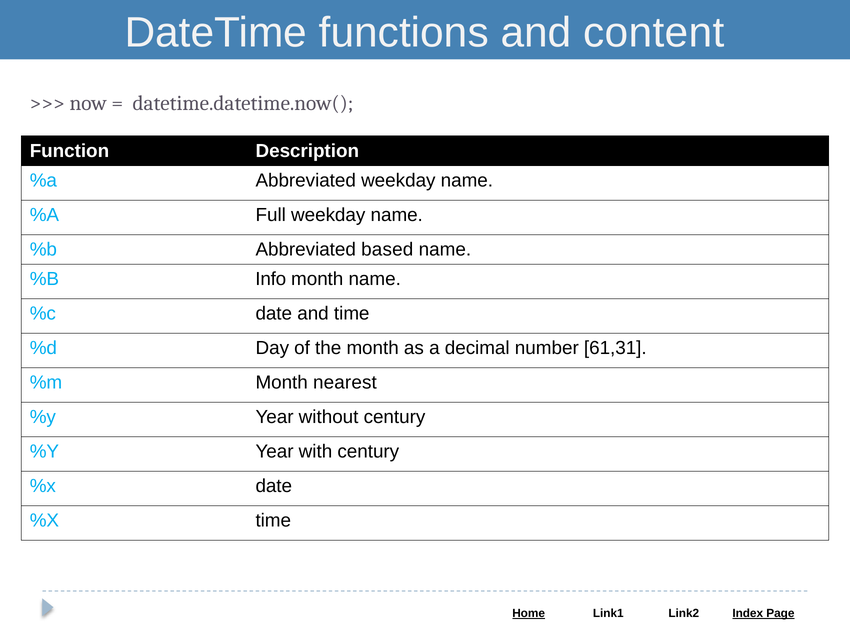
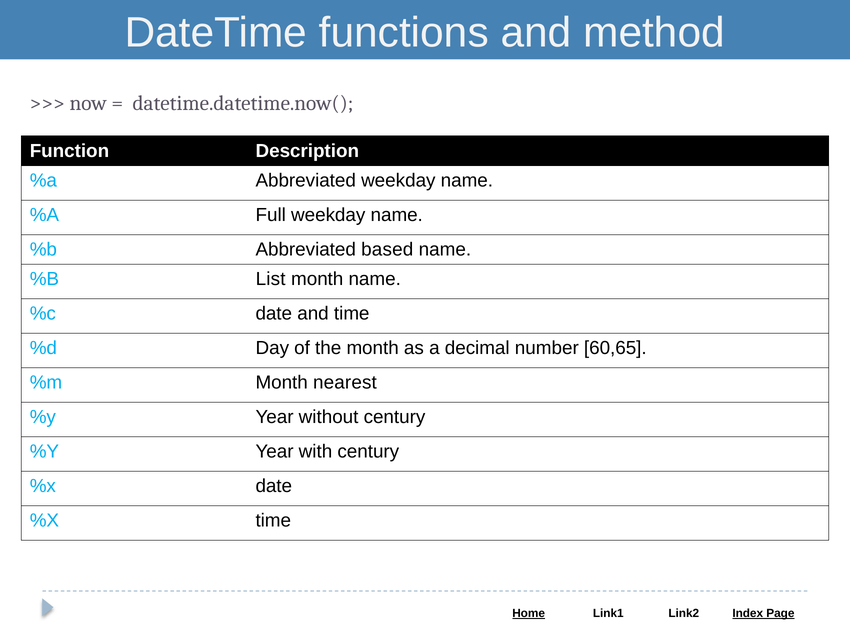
content: content -> method
Info: Info -> List
61,31: 61,31 -> 60,65
